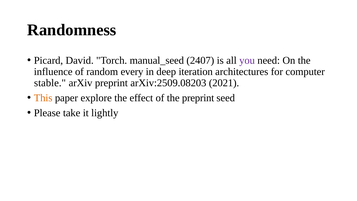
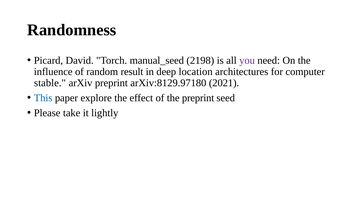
2407: 2407 -> 2198
every: every -> result
iteration: iteration -> location
arXiv:2509.08203: arXiv:2509.08203 -> arXiv:8129.97180
This colour: orange -> blue
